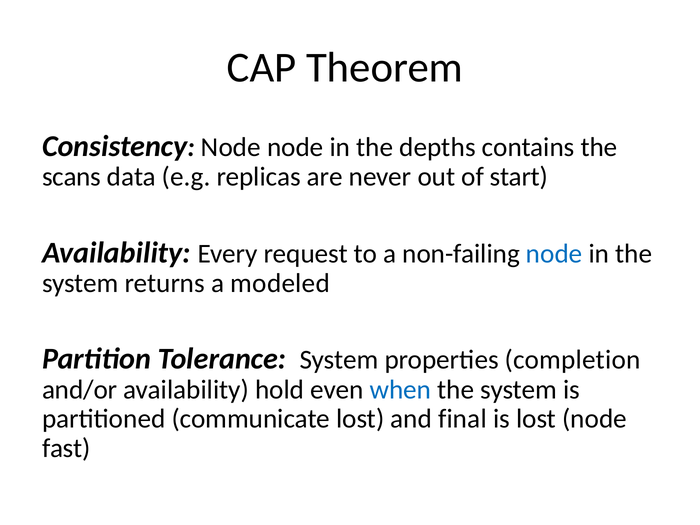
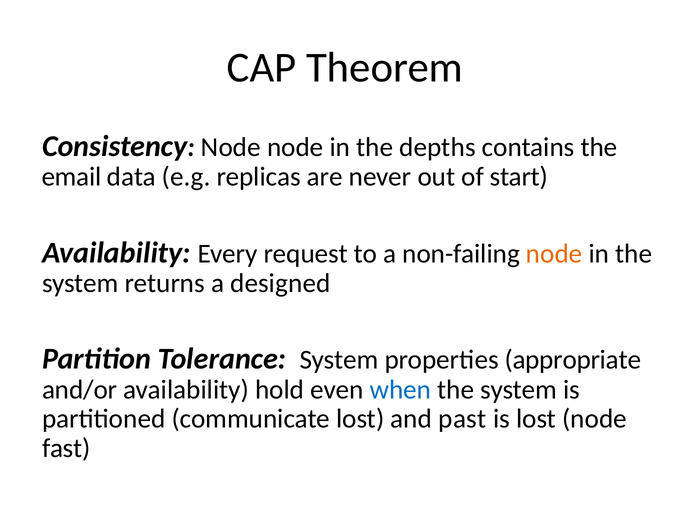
scans: scans -> email
node at (554, 254) colour: blue -> orange
modeled: modeled -> designed
completion: completion -> appropriate
final: final -> past
